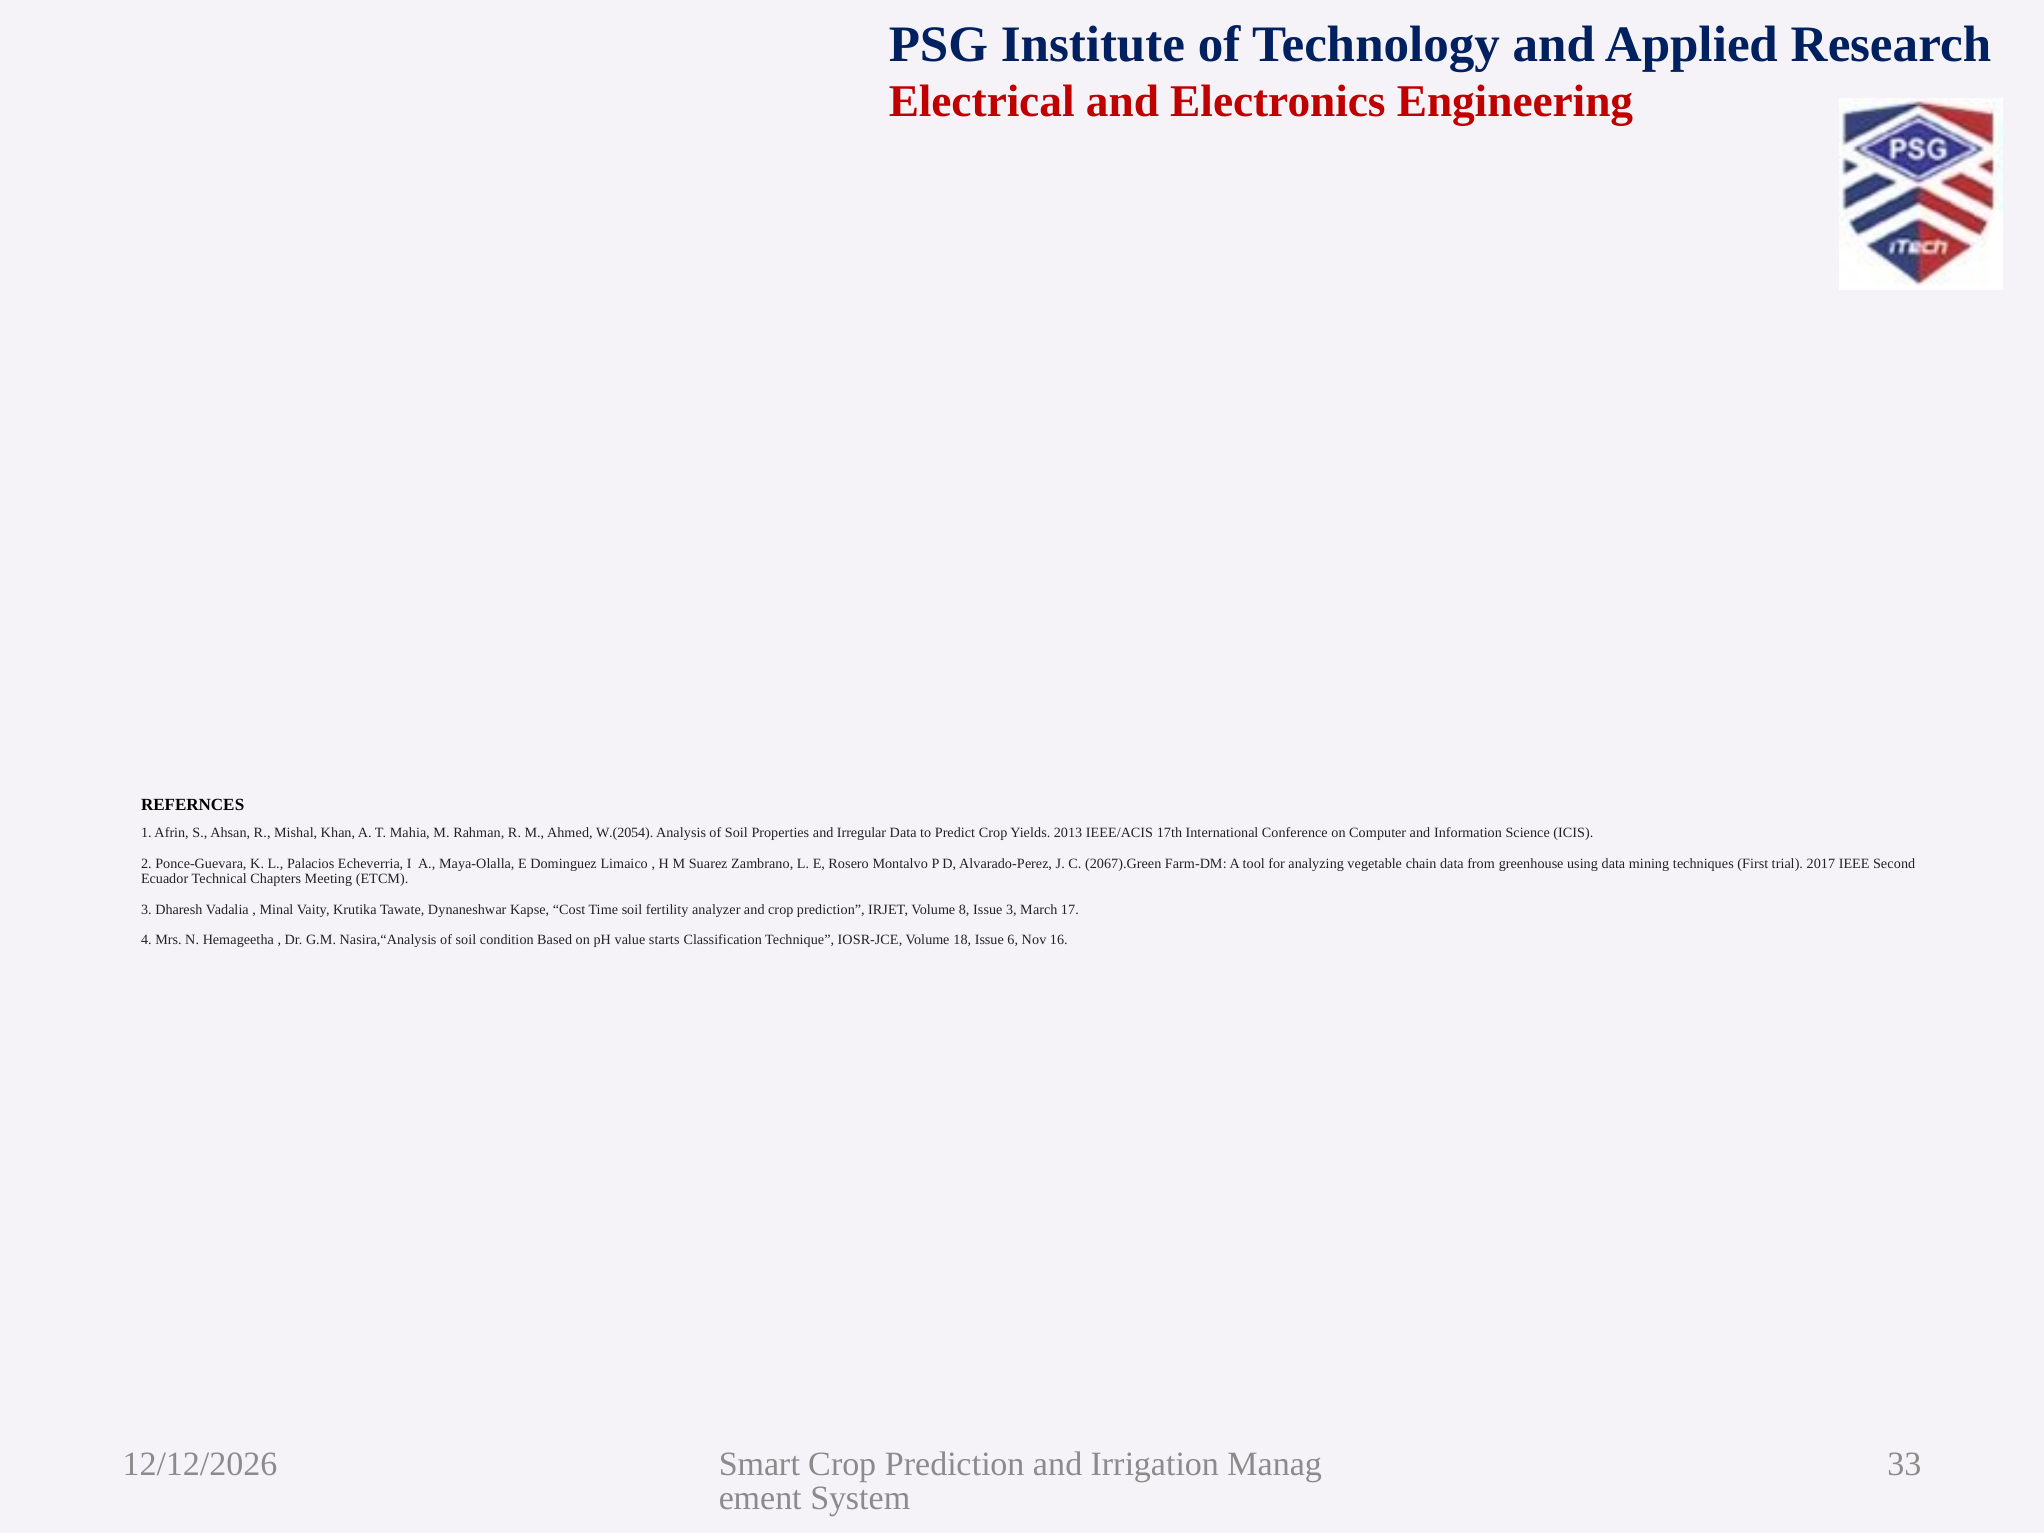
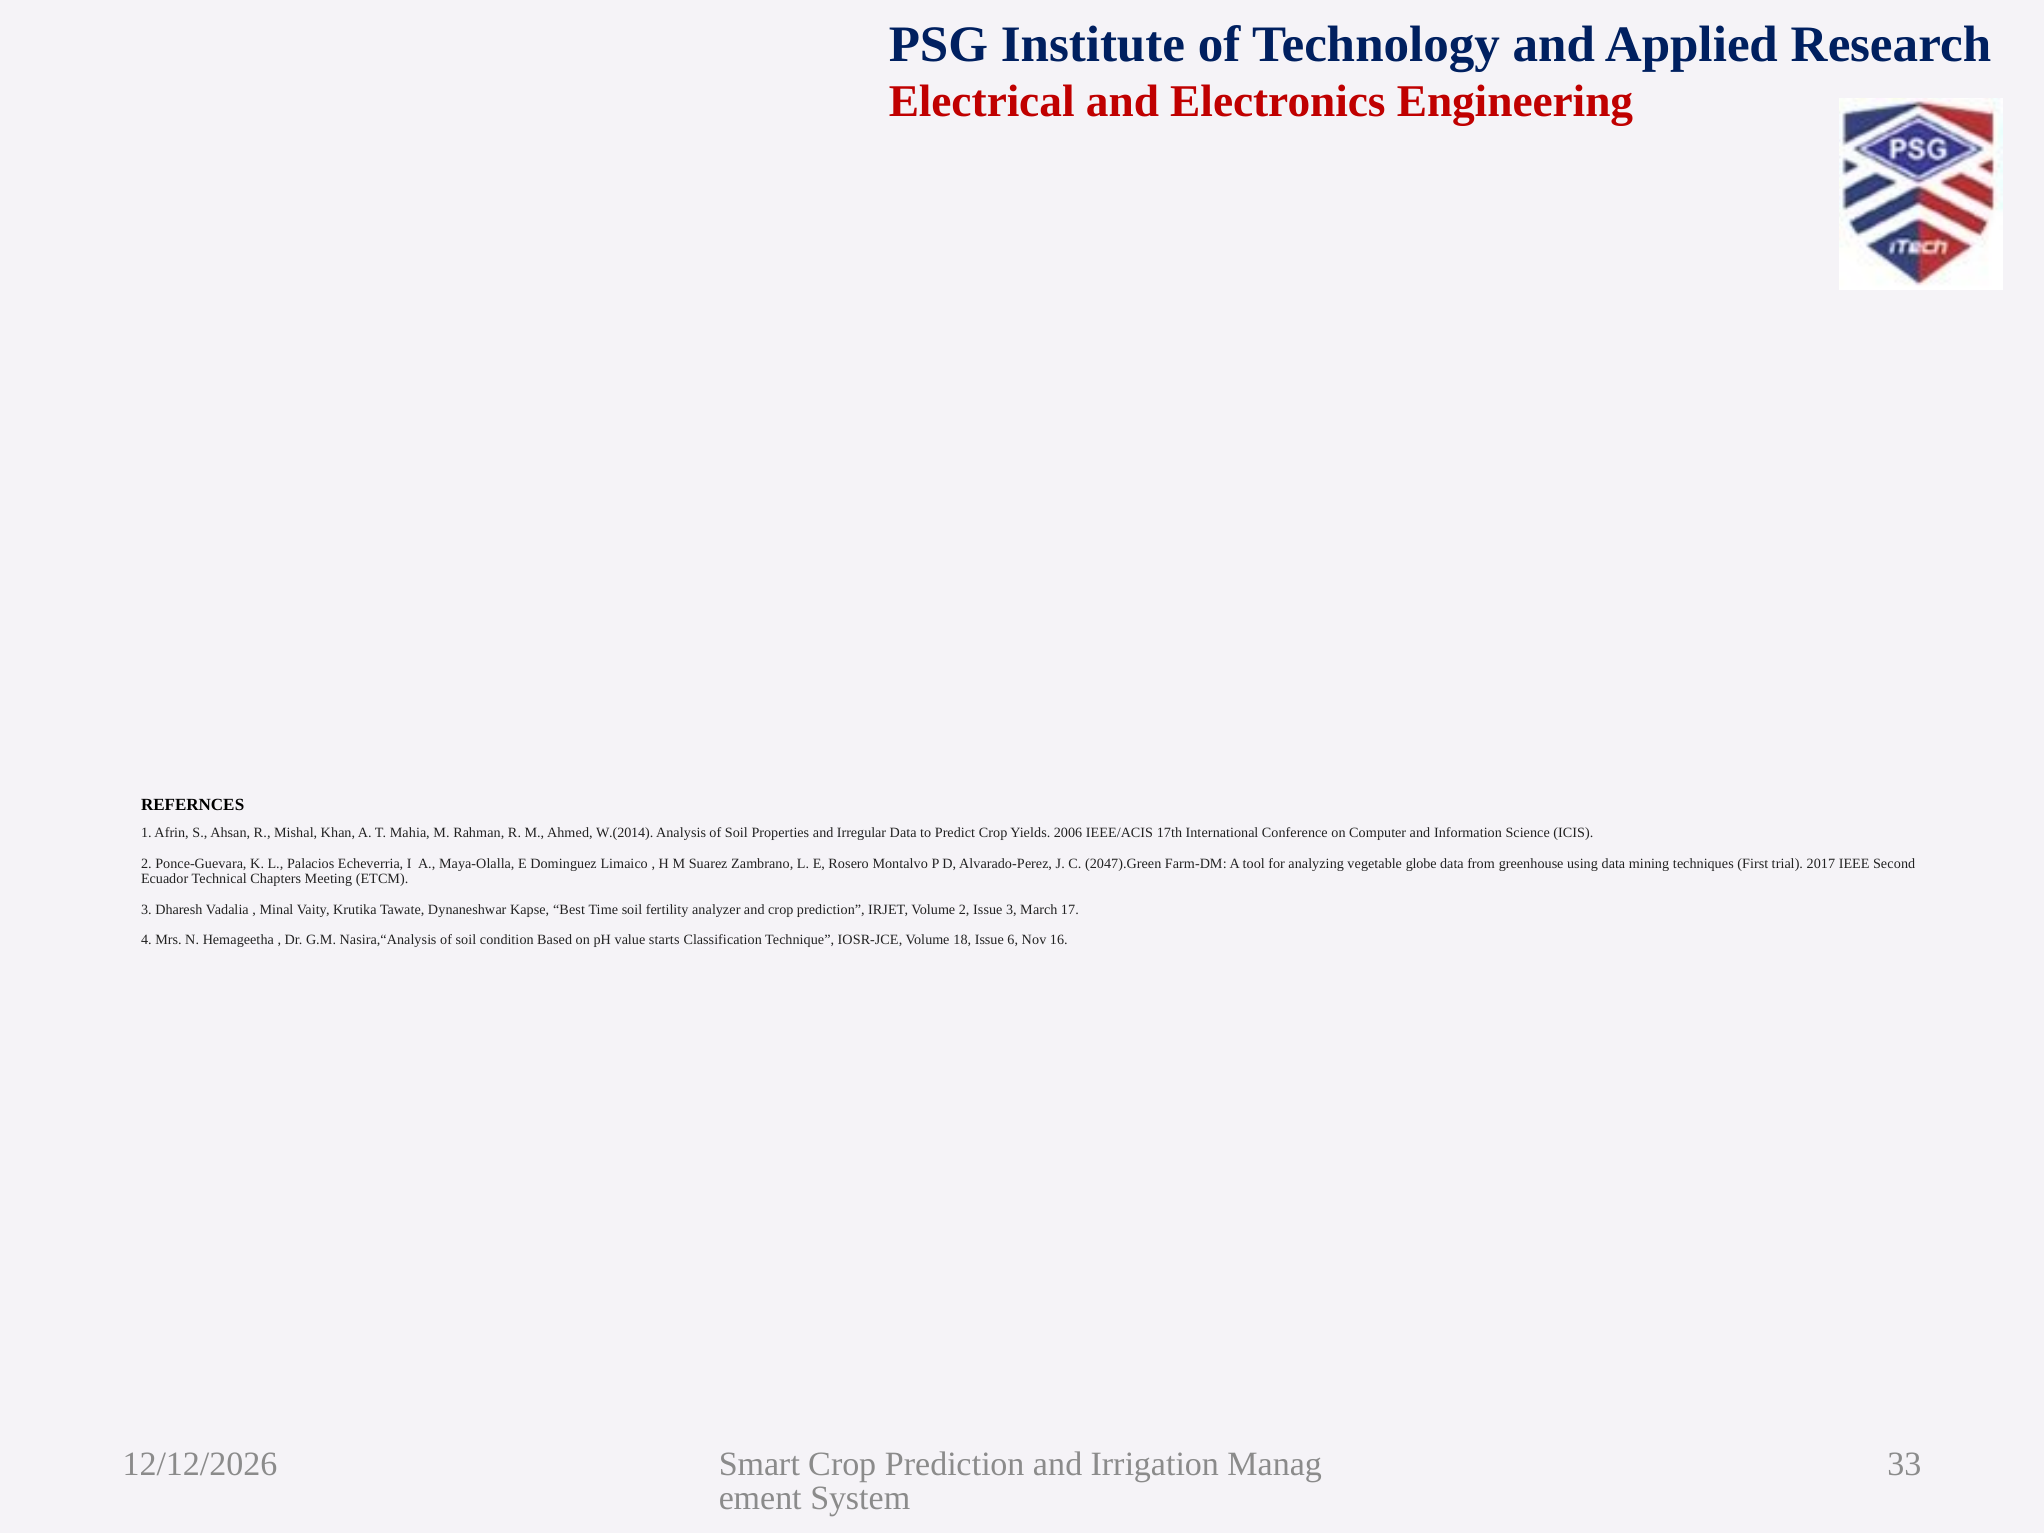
W.(2054: W.(2054 -> W.(2014
2013: 2013 -> 2006
2067).Green: 2067).Green -> 2047).Green
chain: chain -> globe
Cost: Cost -> Best
Volume 8: 8 -> 2
